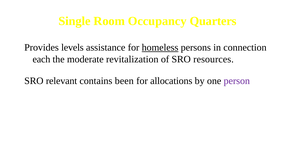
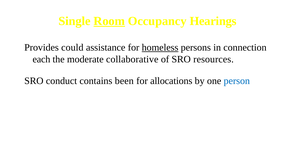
Room underline: none -> present
Quarters: Quarters -> Hearings
levels: levels -> could
revitalization: revitalization -> collaborative
relevant: relevant -> conduct
person colour: purple -> blue
